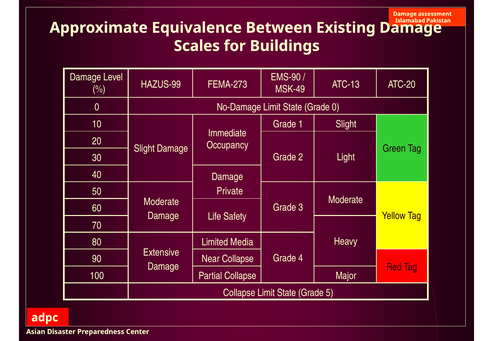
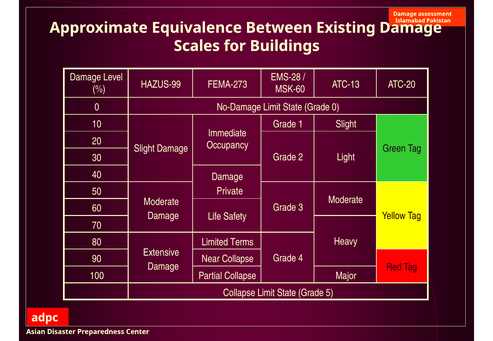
EMS-90: EMS-90 -> EMS-28
MSK-49: MSK-49 -> MSK-60
Media: Media -> Terms
